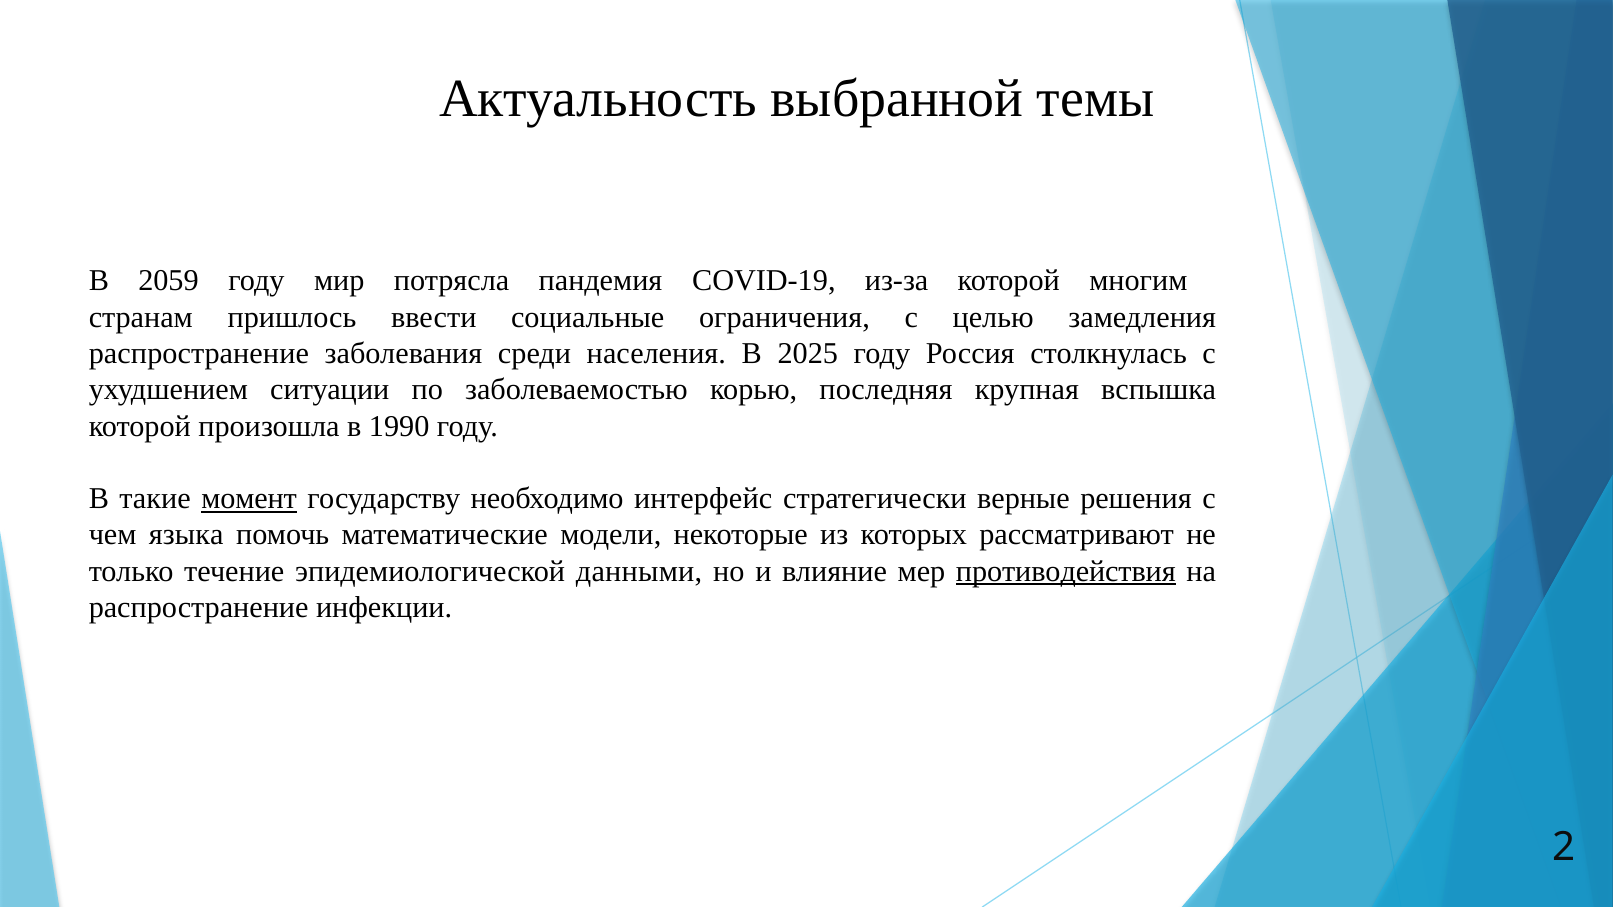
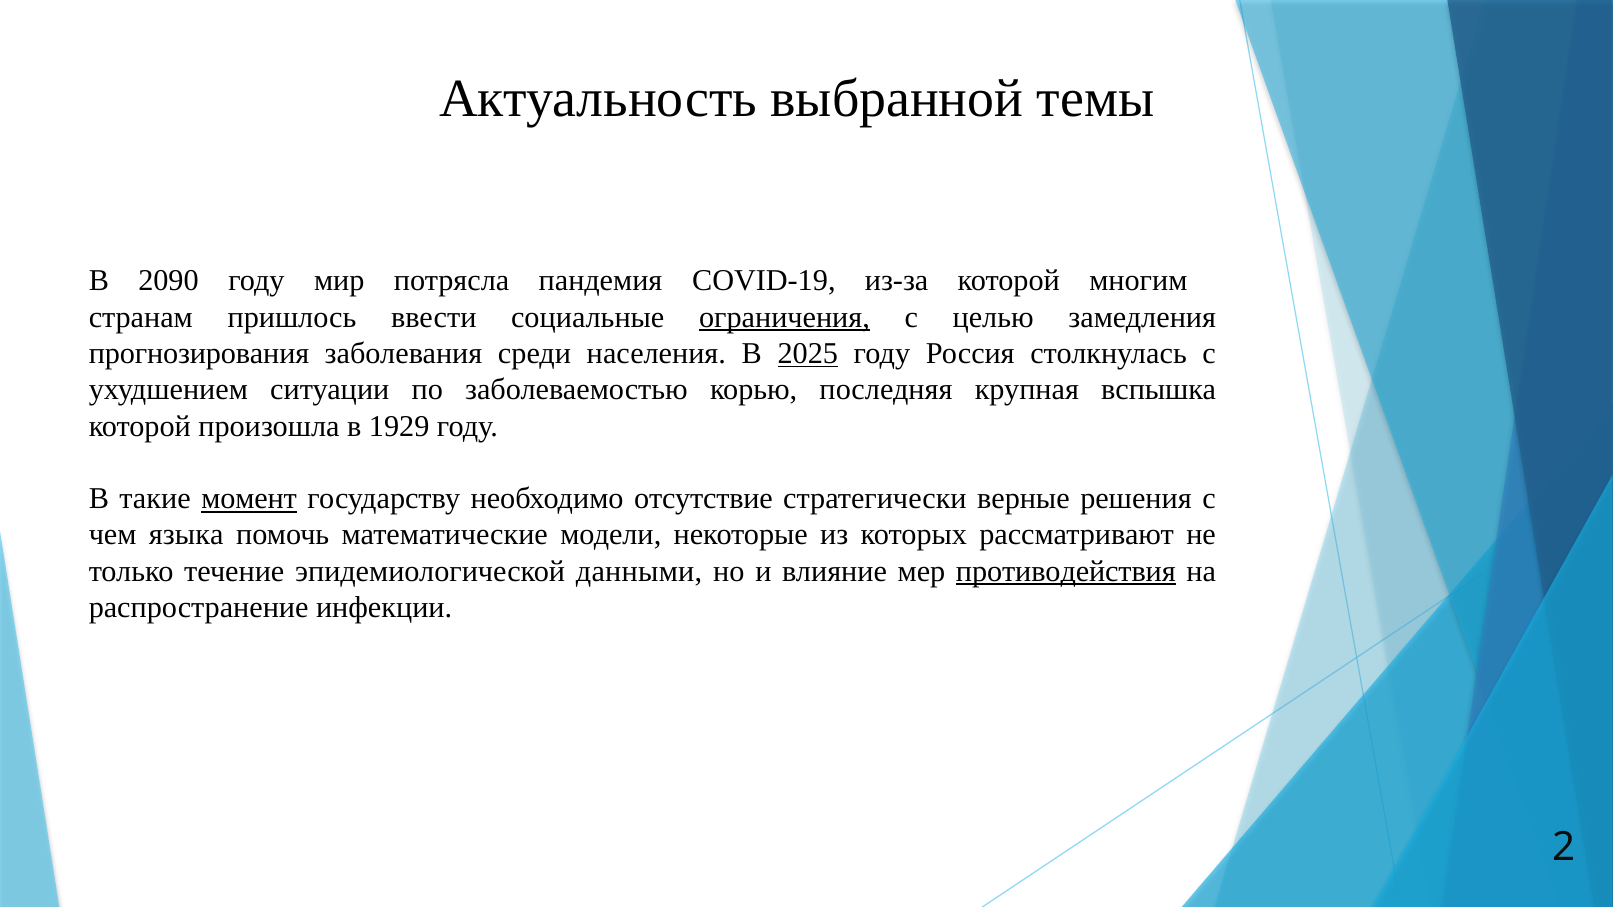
2059: 2059 -> 2090
ограничения underline: none -> present
распространение at (199, 354): распространение -> прогнозирования
2025 underline: none -> present
1990: 1990 -> 1929
интерфейс: интерфейс -> отсутствие
